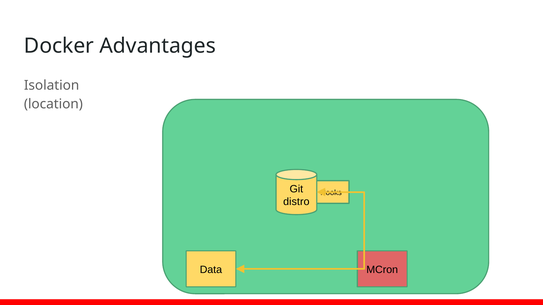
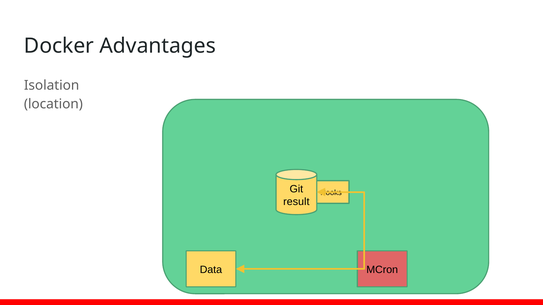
distro: distro -> result
